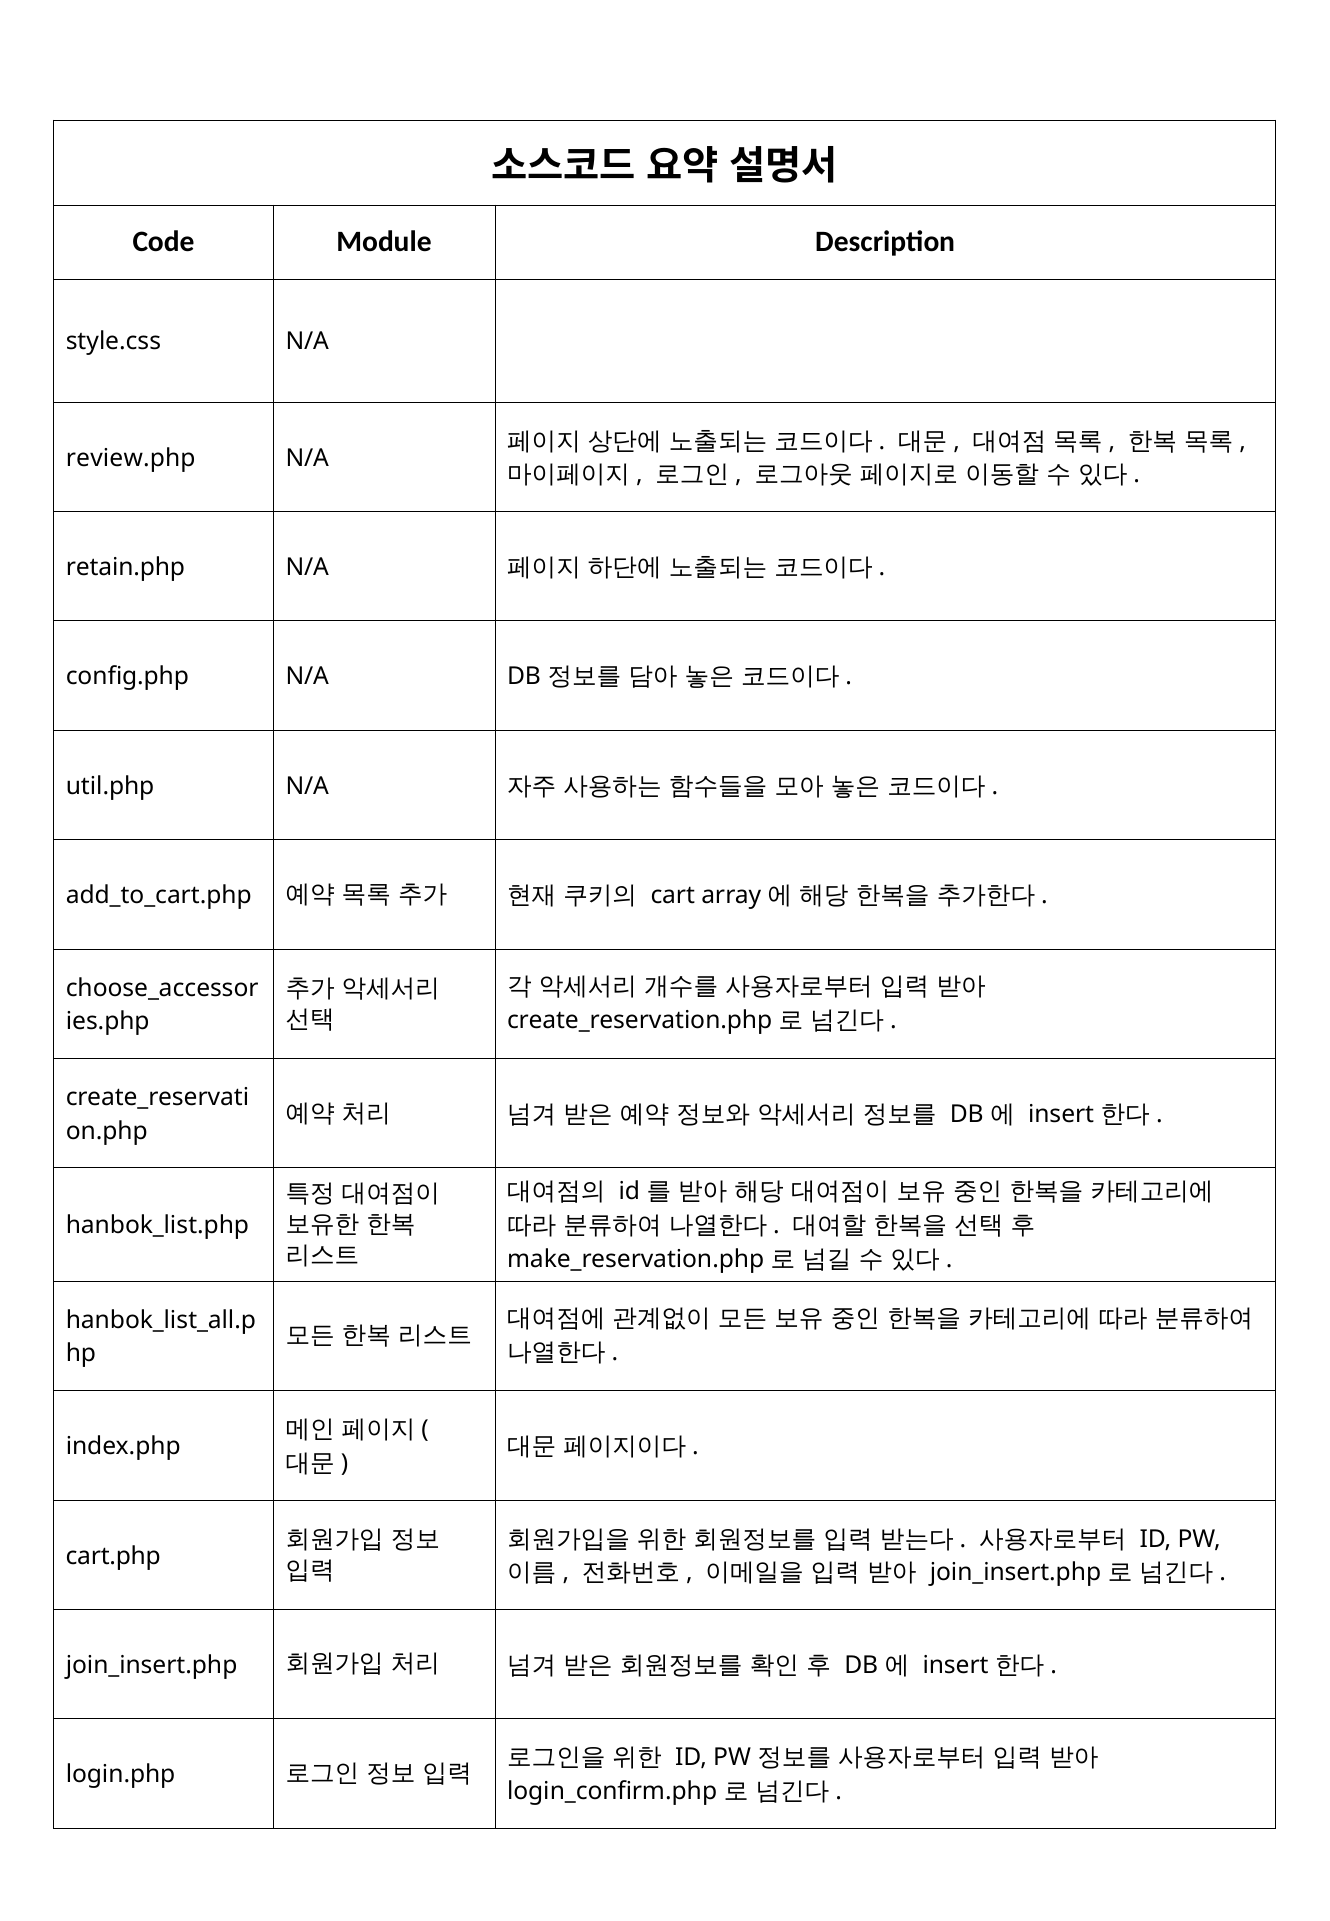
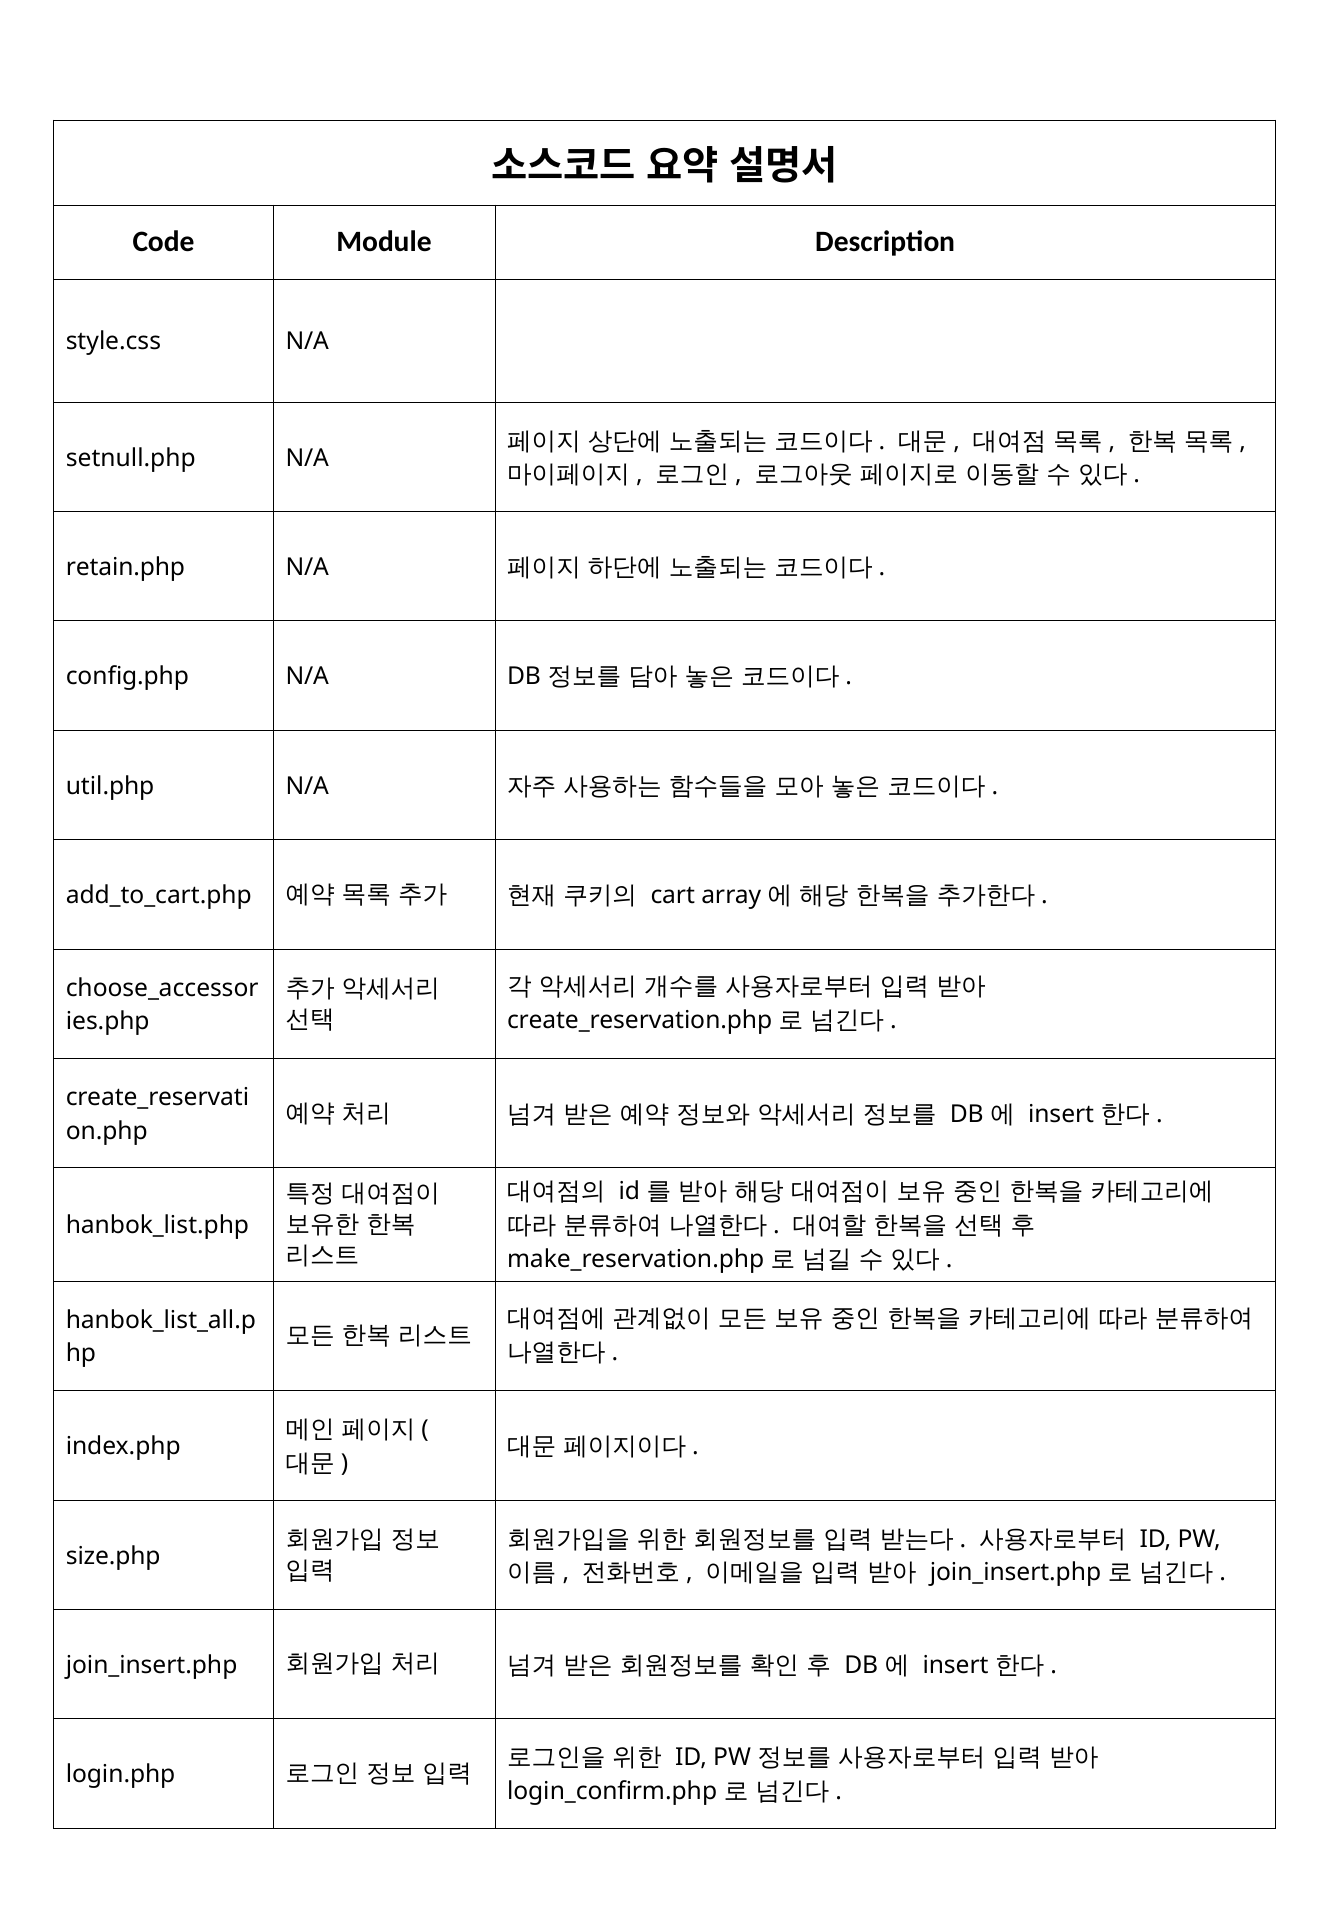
review.php: review.php -> setnull.php
cart.php: cart.php -> size.php
